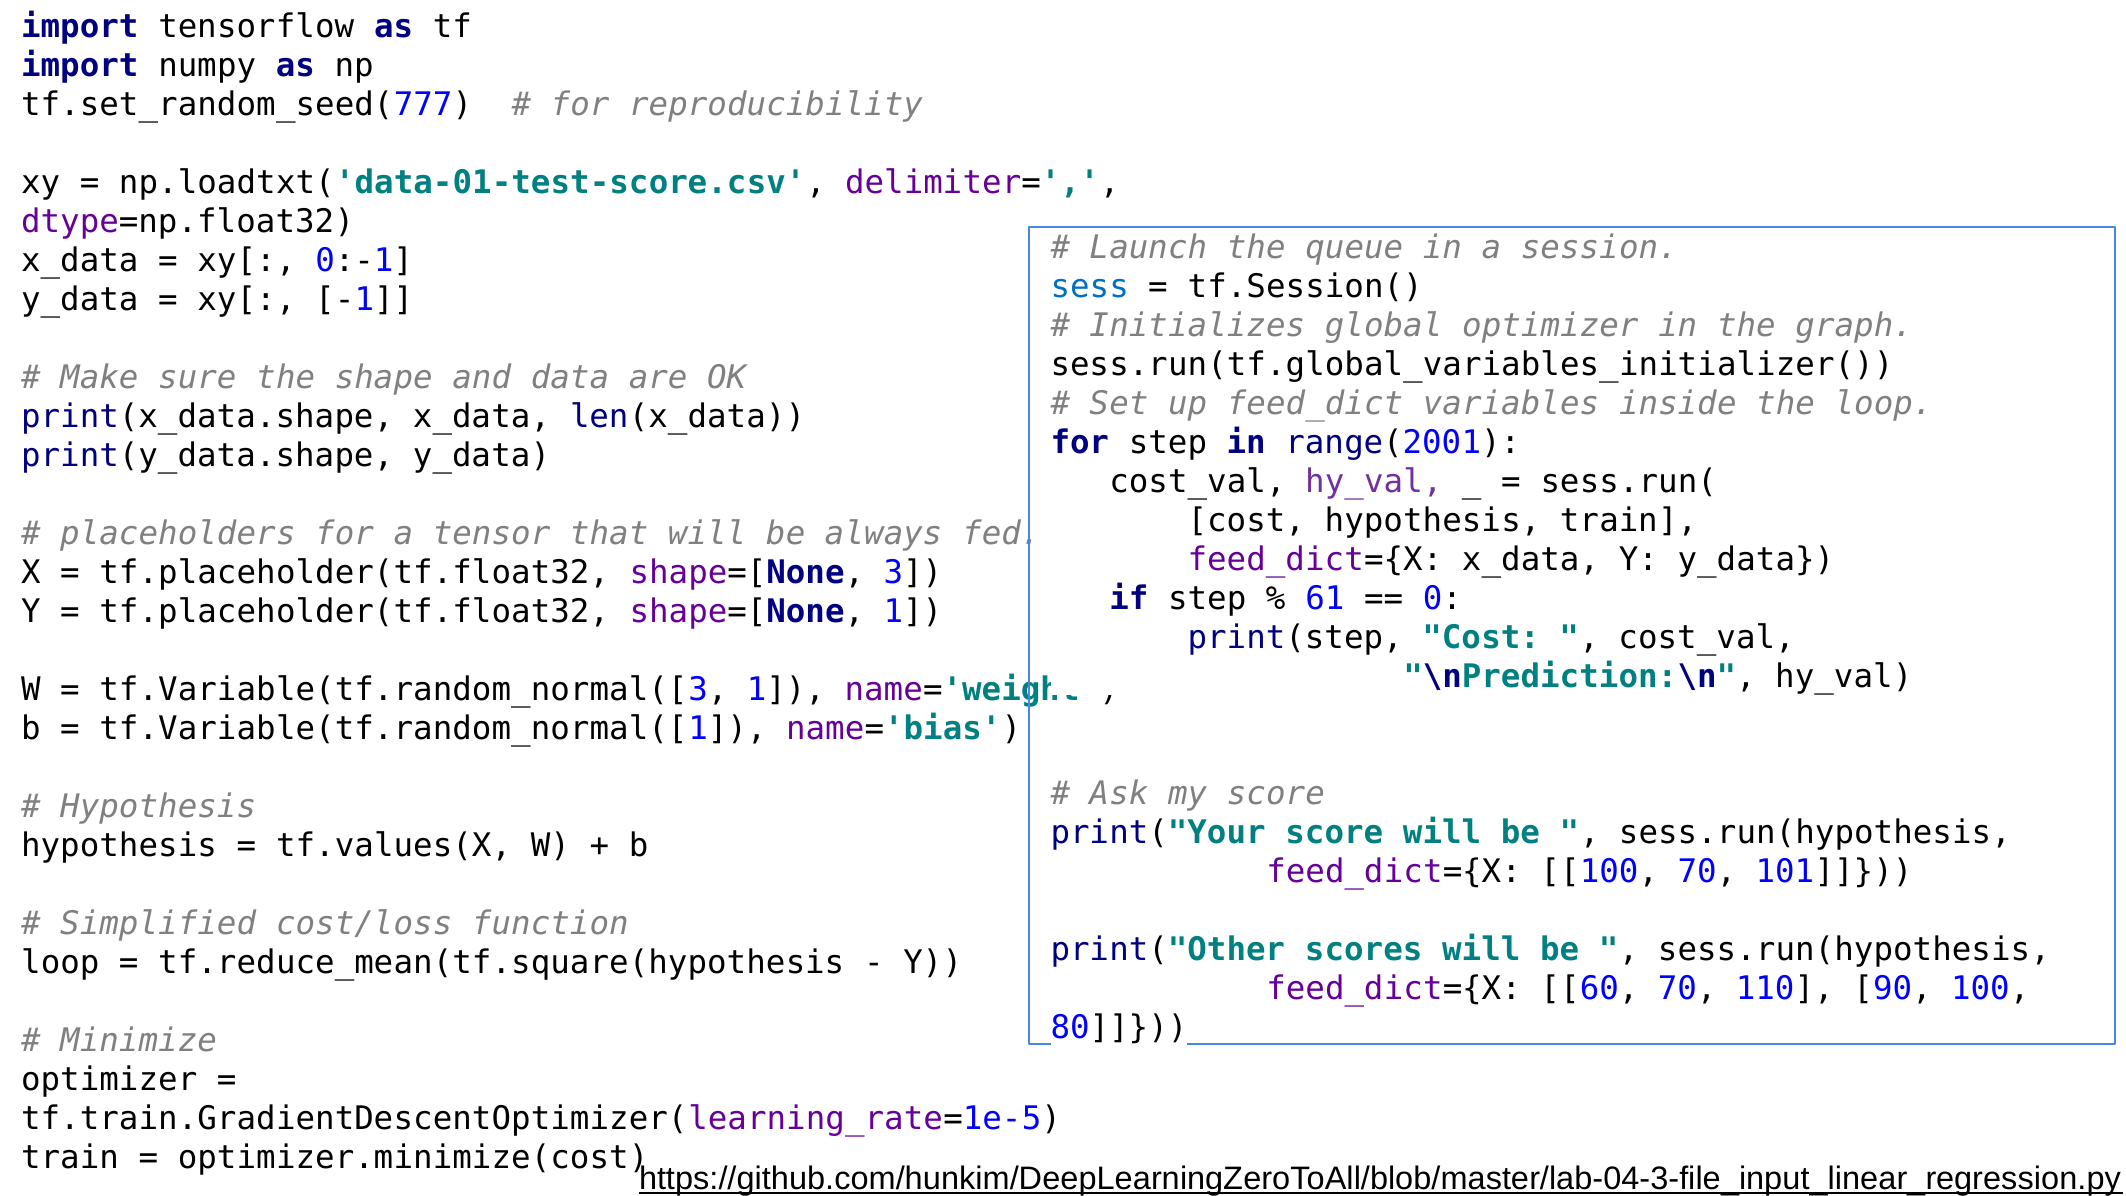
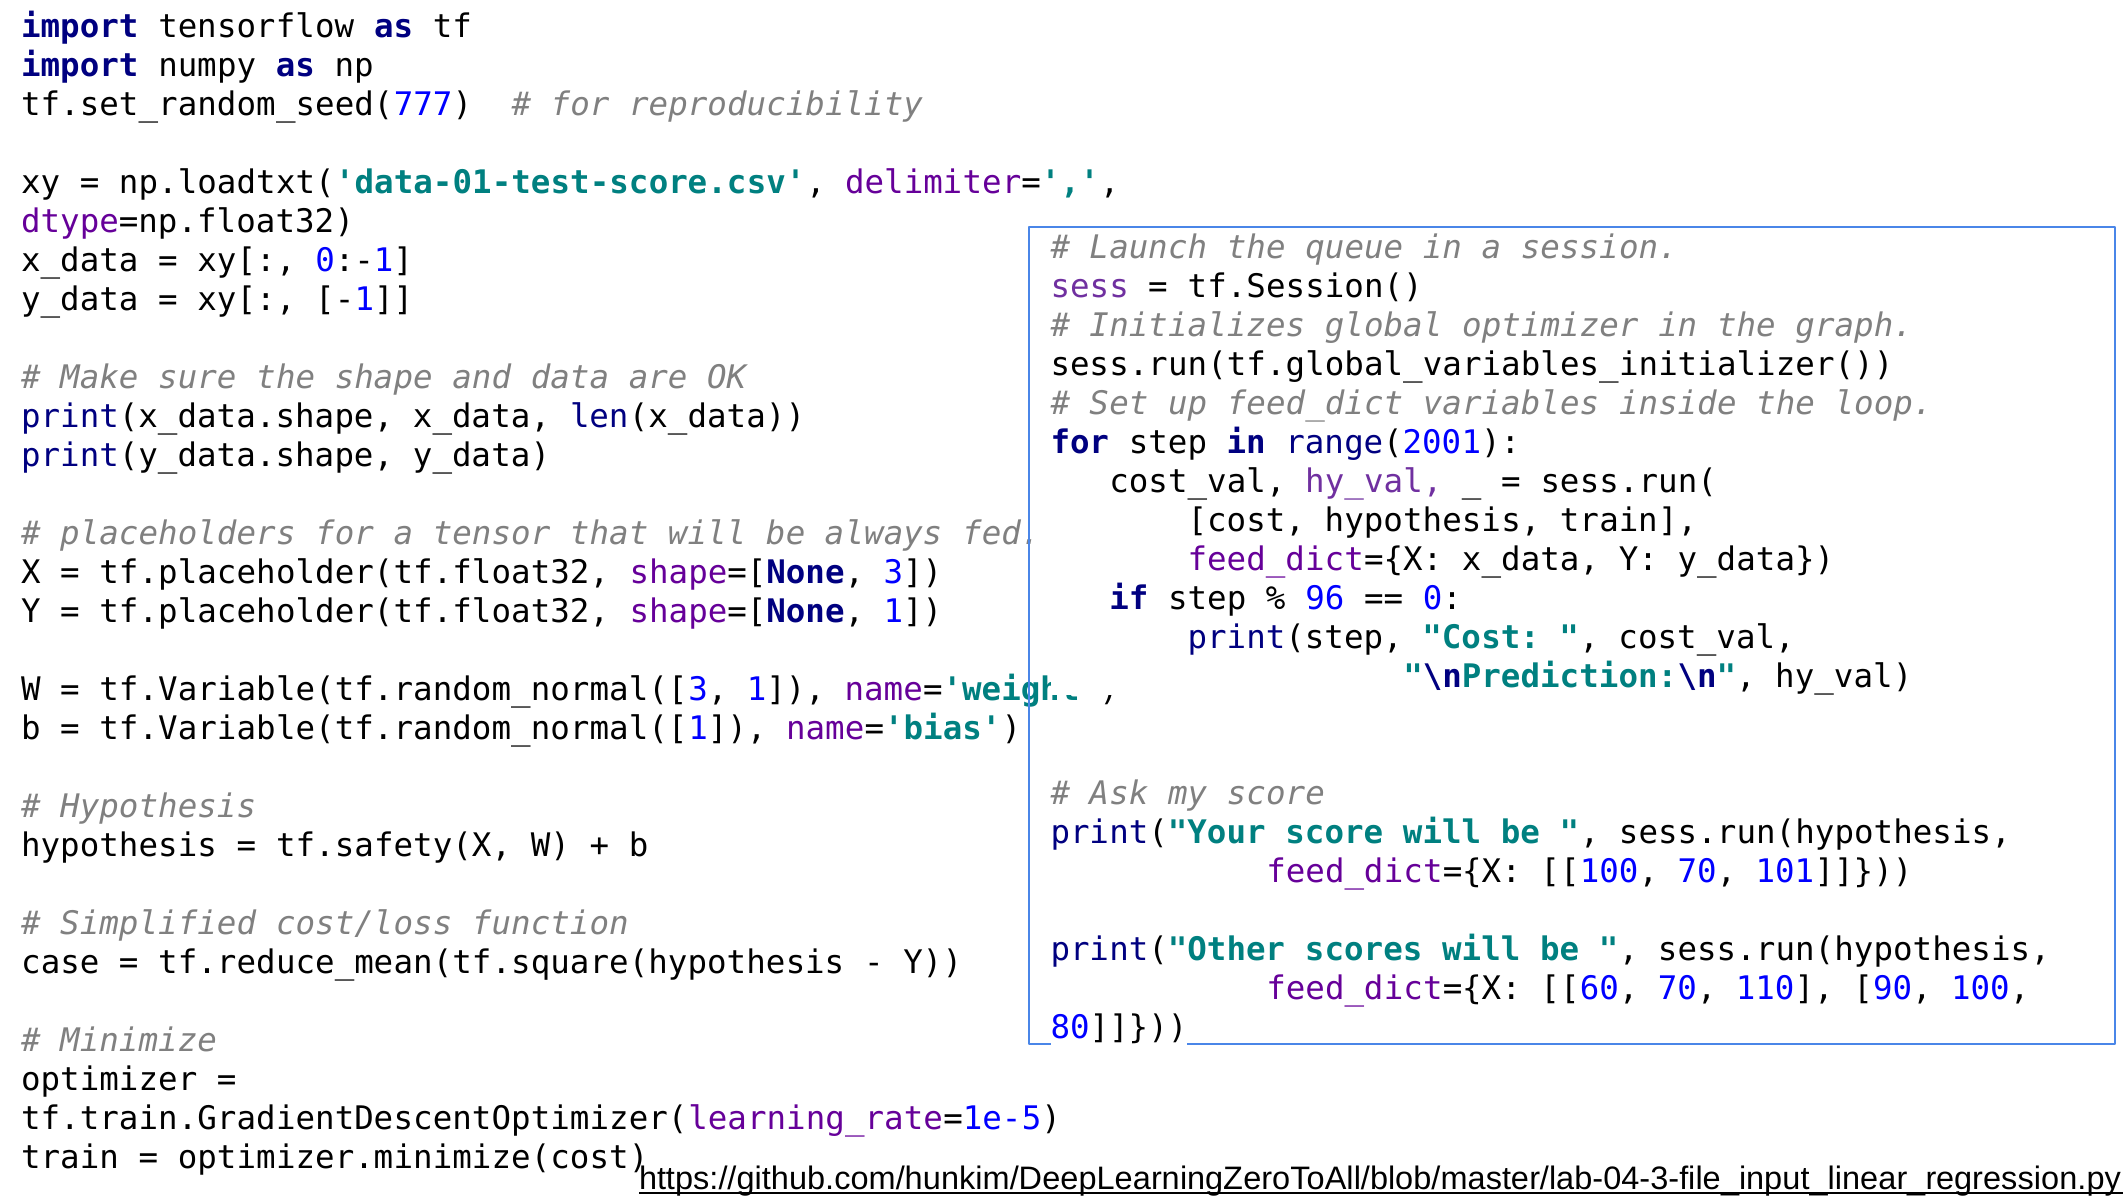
sess colour: blue -> purple
61: 61 -> 96
tf.values(X: tf.values(X -> tf.safety(X
loop at (60, 963): loop -> case
